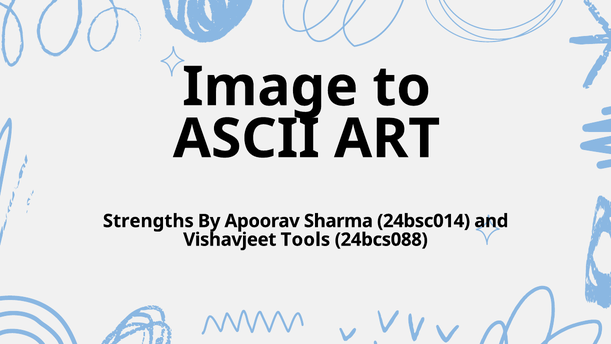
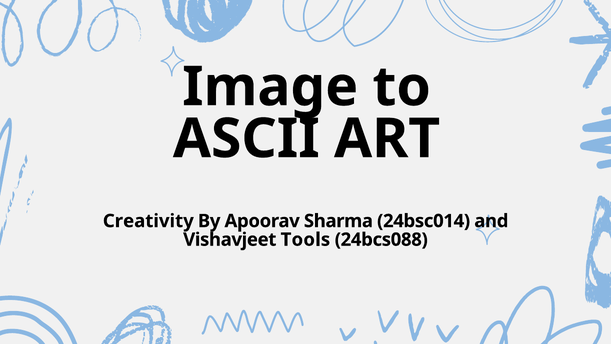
Strengths: Strengths -> Creativity
